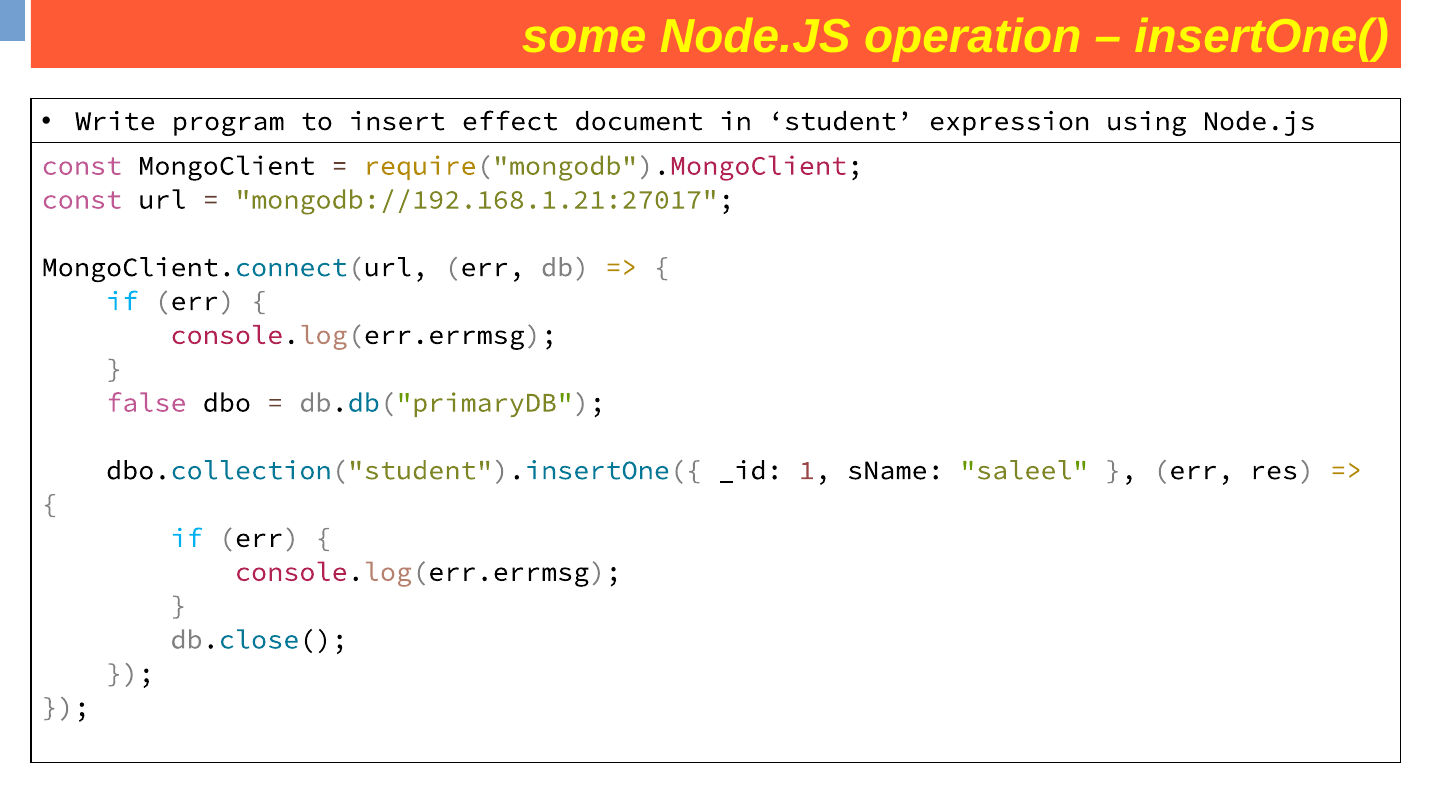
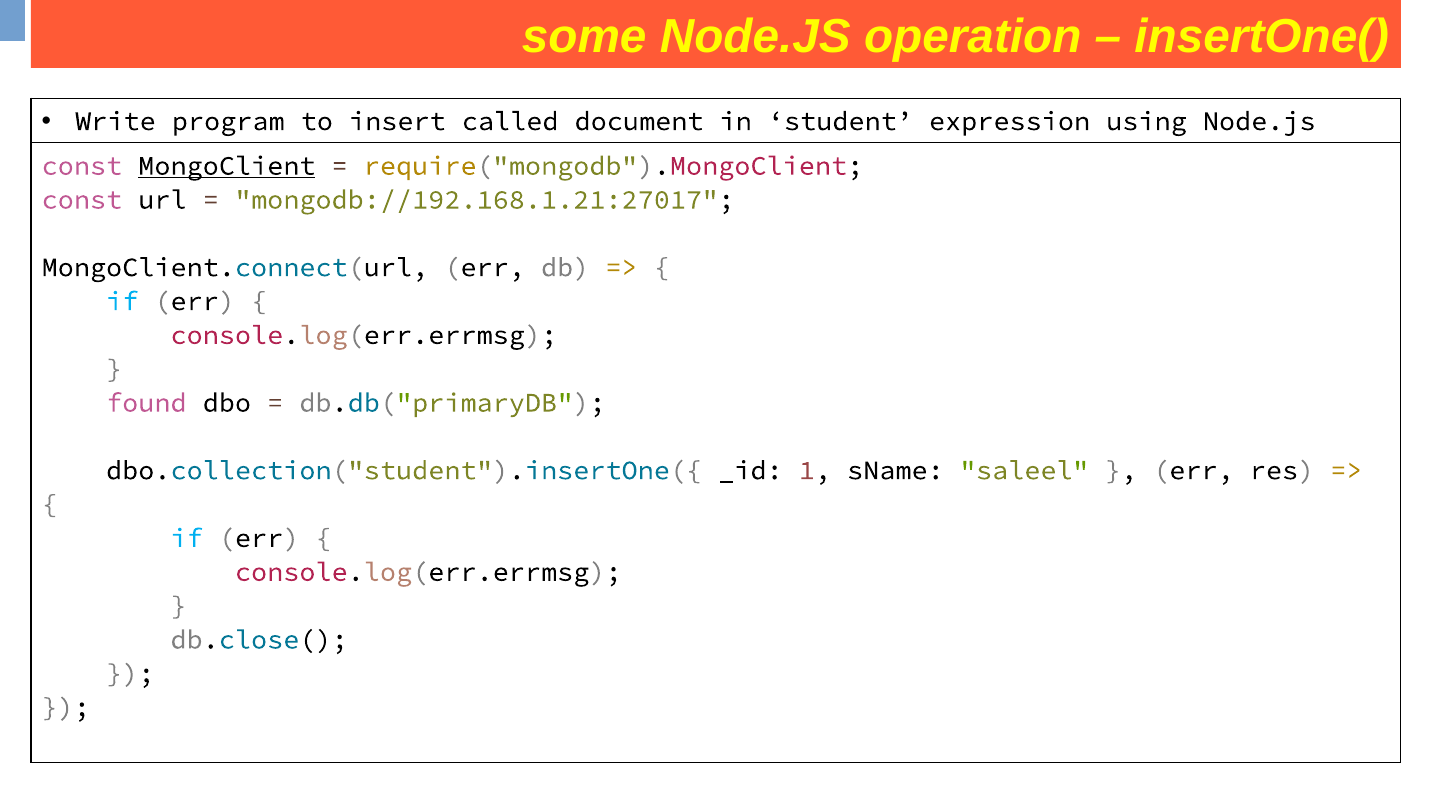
effect: effect -> called
MongoClient underline: none -> present
false: false -> found
